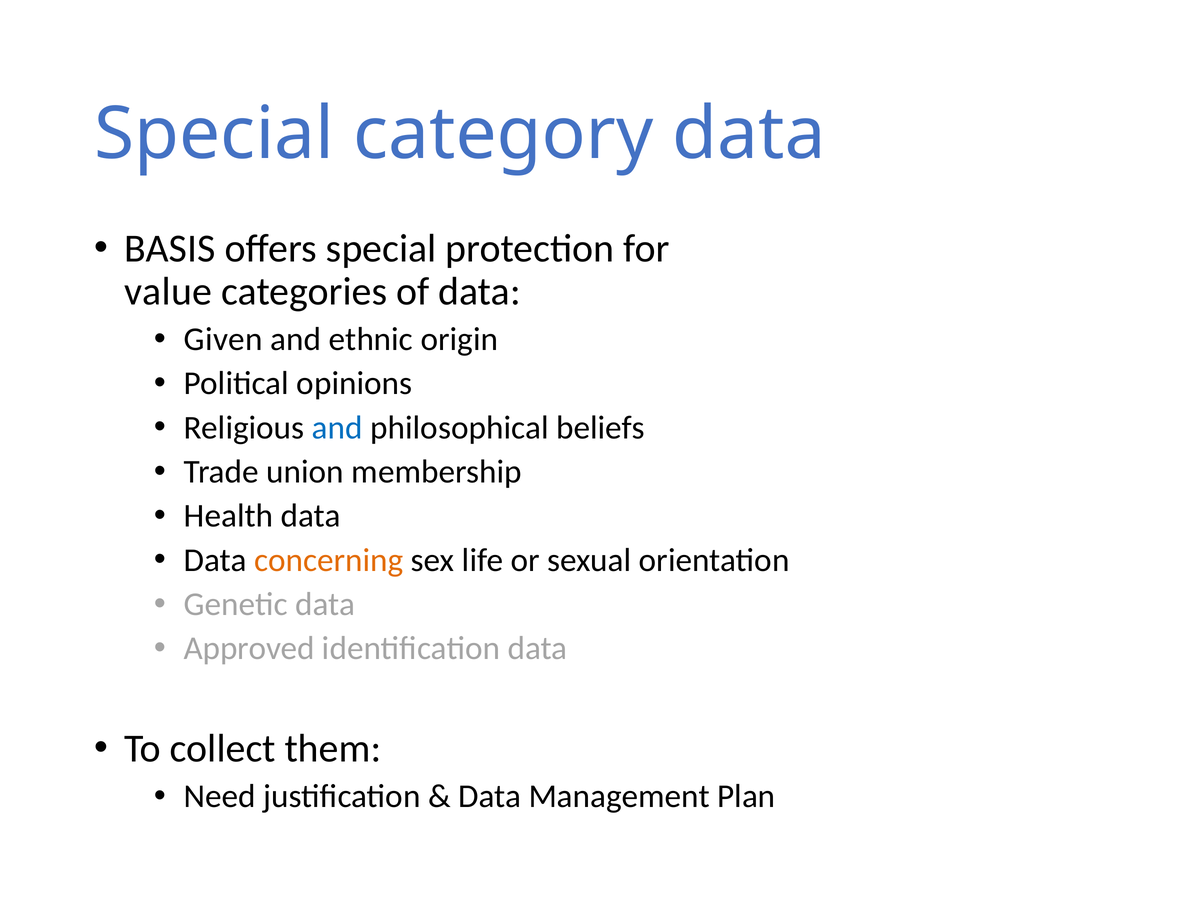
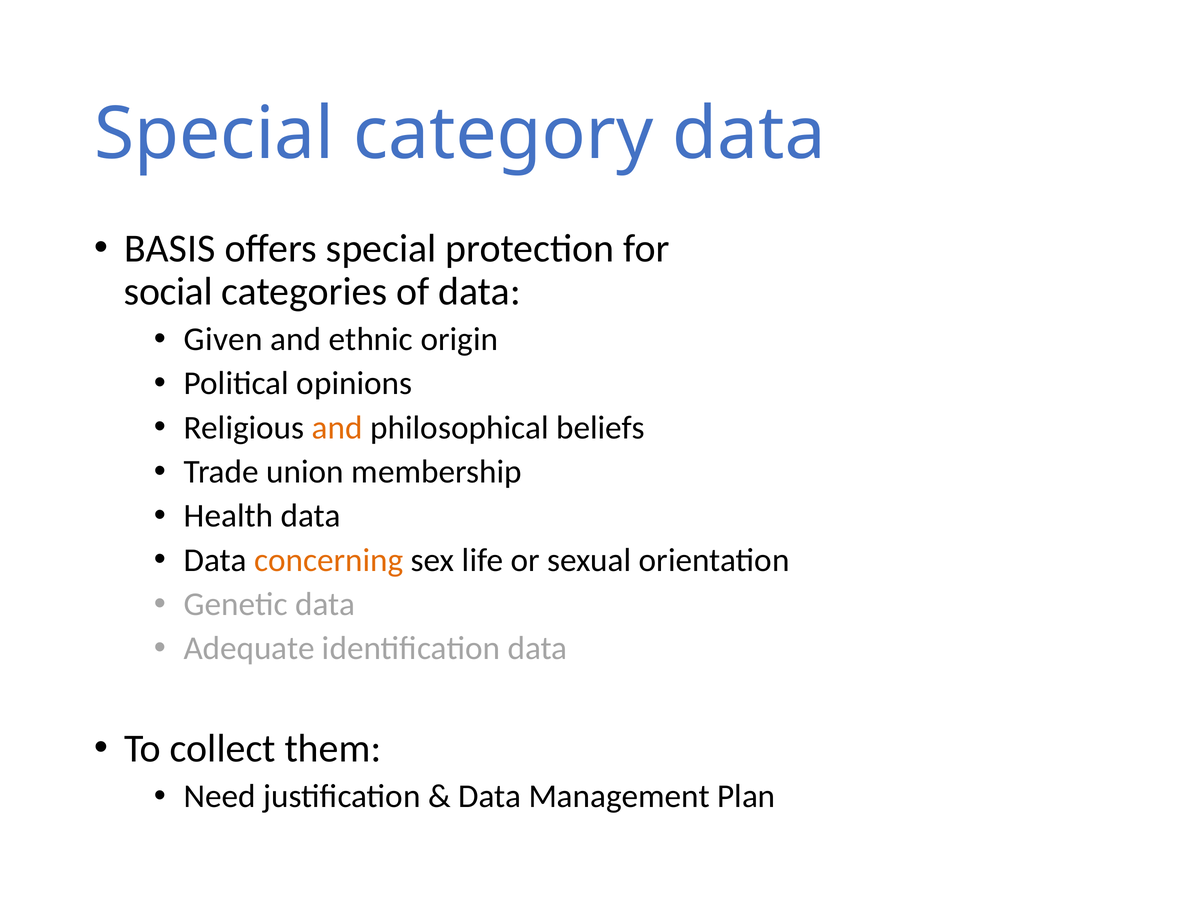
value: value -> social
and at (337, 428) colour: blue -> orange
Approved: Approved -> Adequate
